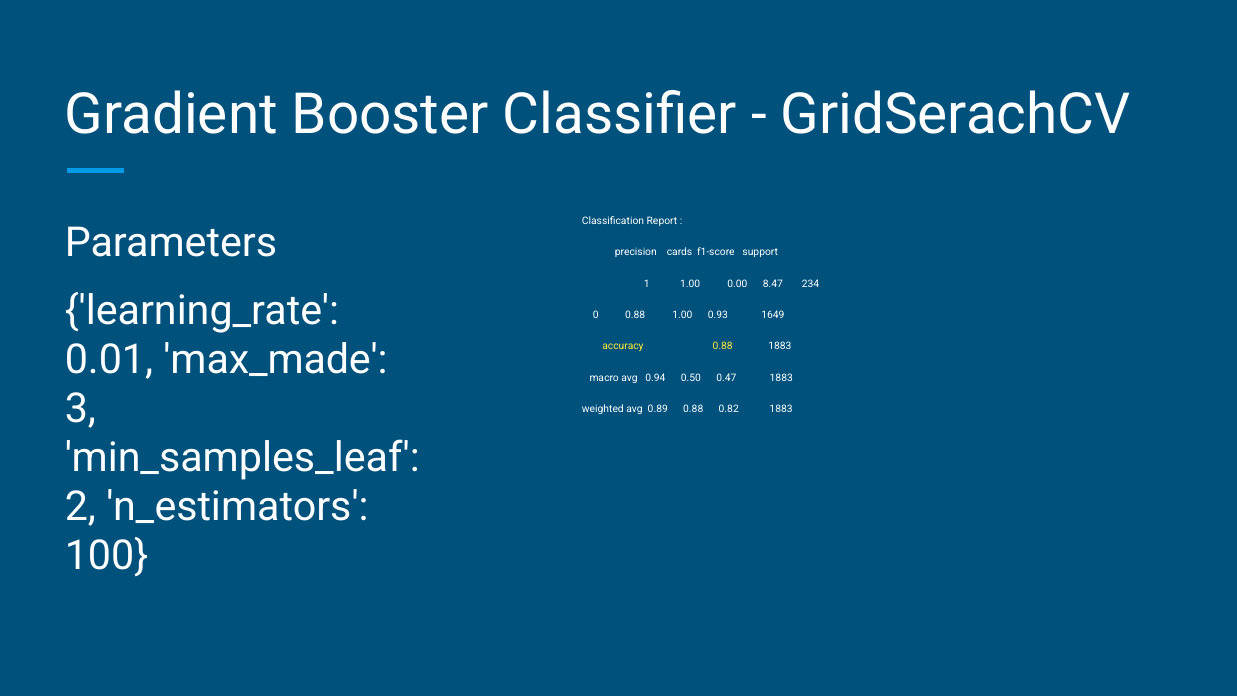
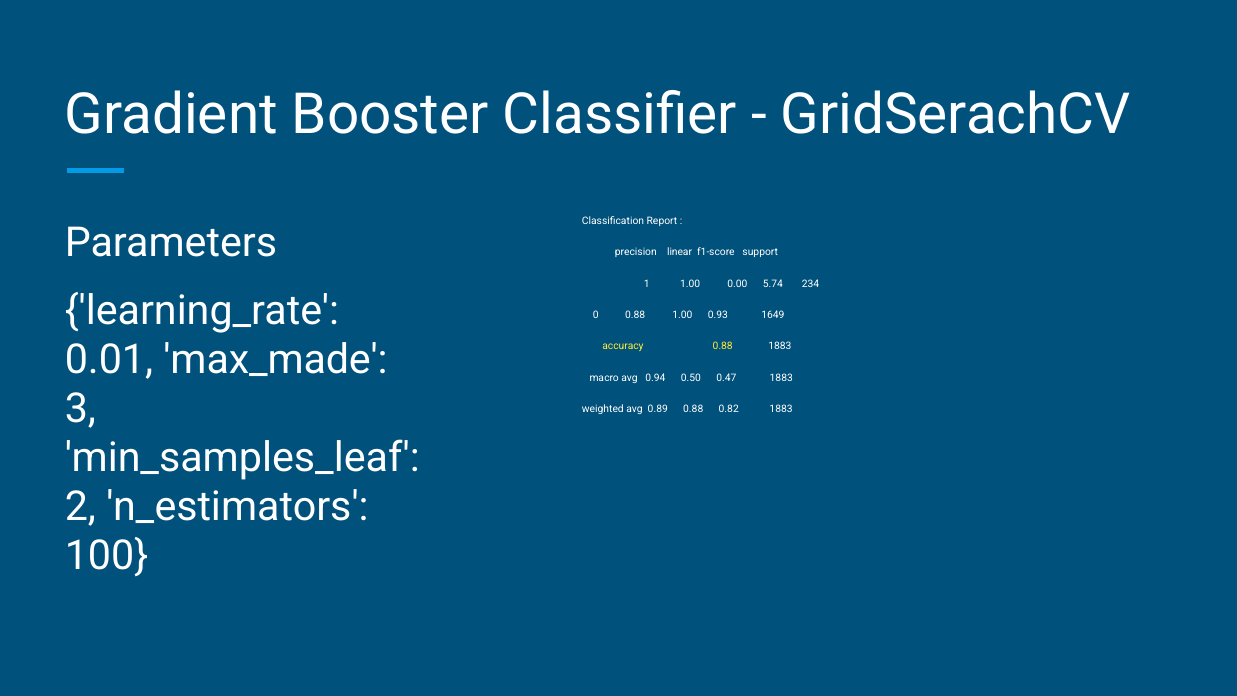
cards: cards -> linear
8.47: 8.47 -> 5.74
